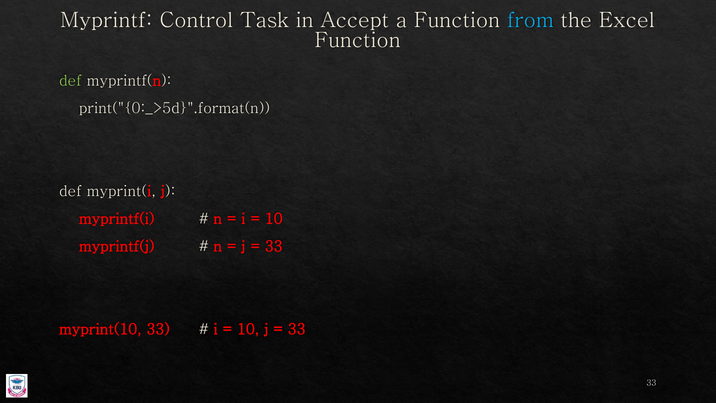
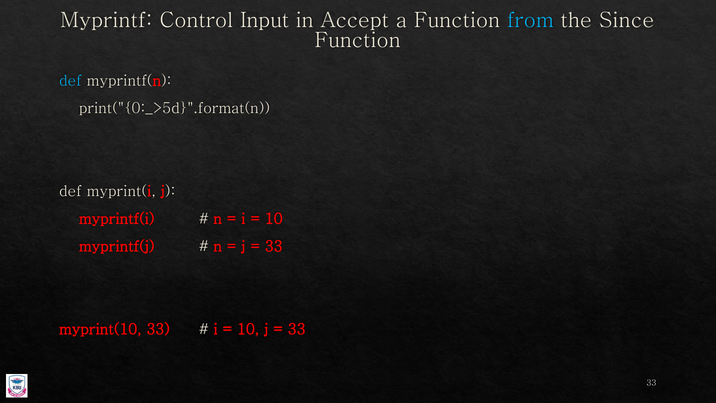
Task: Task -> Input
Excel: Excel -> Since
def at (70, 81) colour: light green -> light blue
